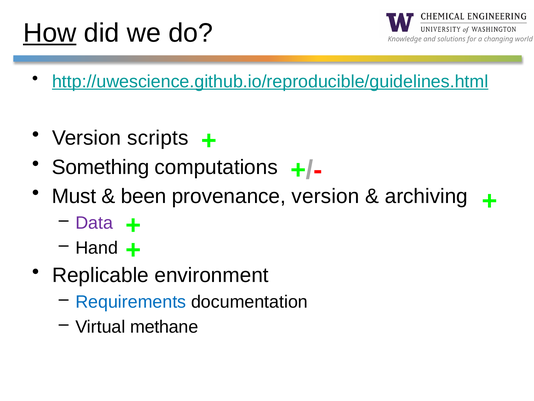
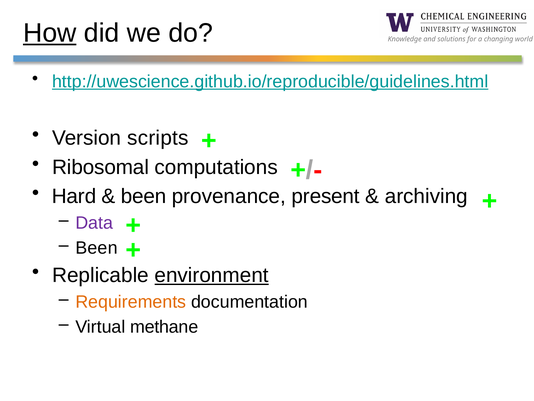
Something: Something -> Ribosomal
Must: Must -> Hard
provenance version: version -> present
Hand at (97, 248): Hand -> Been
environment underline: none -> present
Requirements colour: blue -> orange
